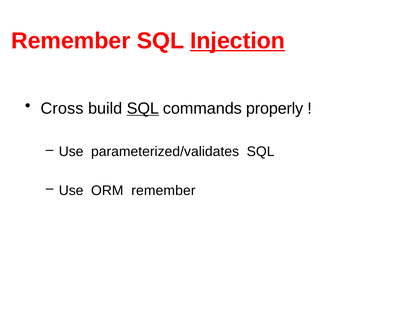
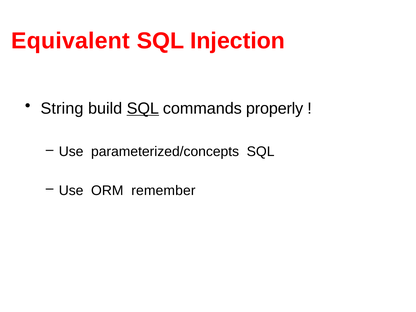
Remember at (71, 41): Remember -> Equivalent
Injection underline: present -> none
Cross: Cross -> String
parameterized/validates: parameterized/validates -> parameterized/concepts
